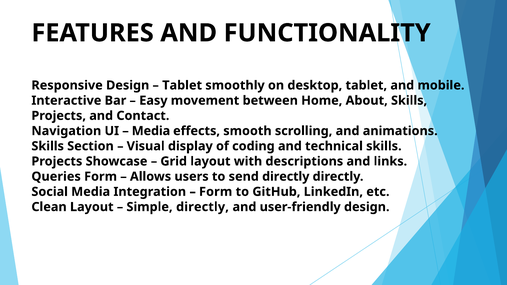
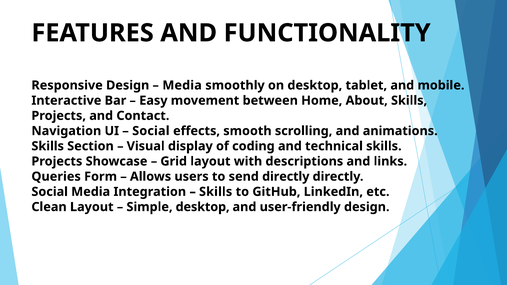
Tablet at (182, 85): Tablet -> Media
Media at (151, 131): Media -> Social
Form at (216, 192): Form -> Skills
Simple directly: directly -> desktop
